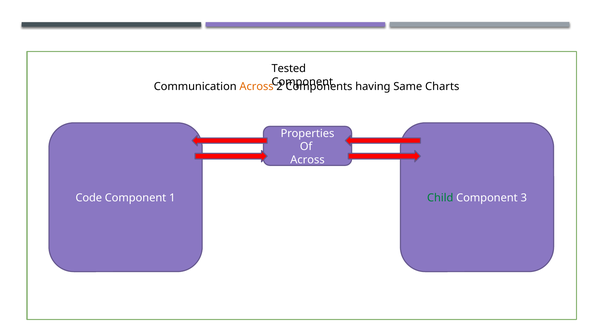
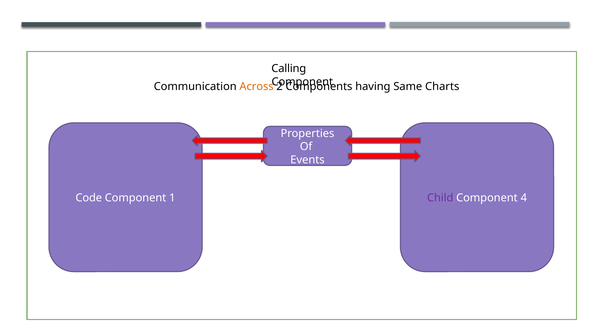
Tested: Tested -> Calling
Across at (307, 160): Across -> Events
Child colour: green -> purple
3: 3 -> 4
